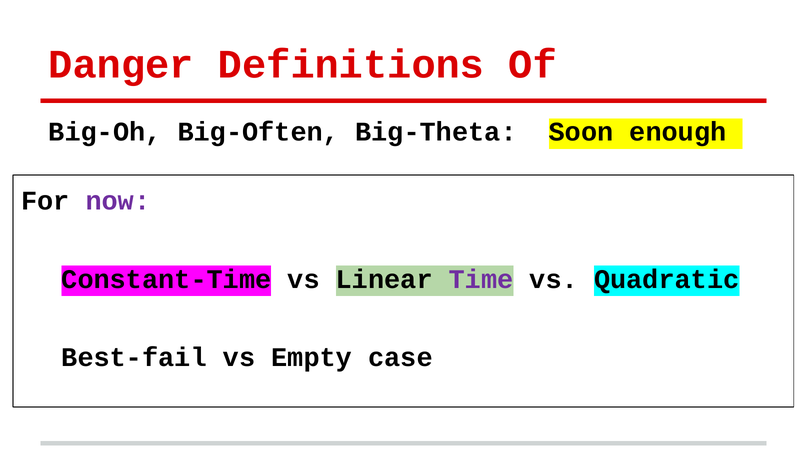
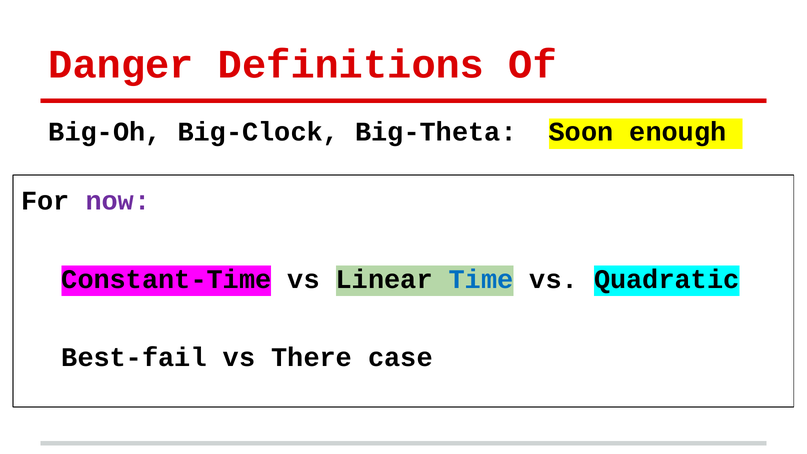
Big-Often: Big-Often -> Big-Clock
Time colour: purple -> blue
Empty: Empty -> There
